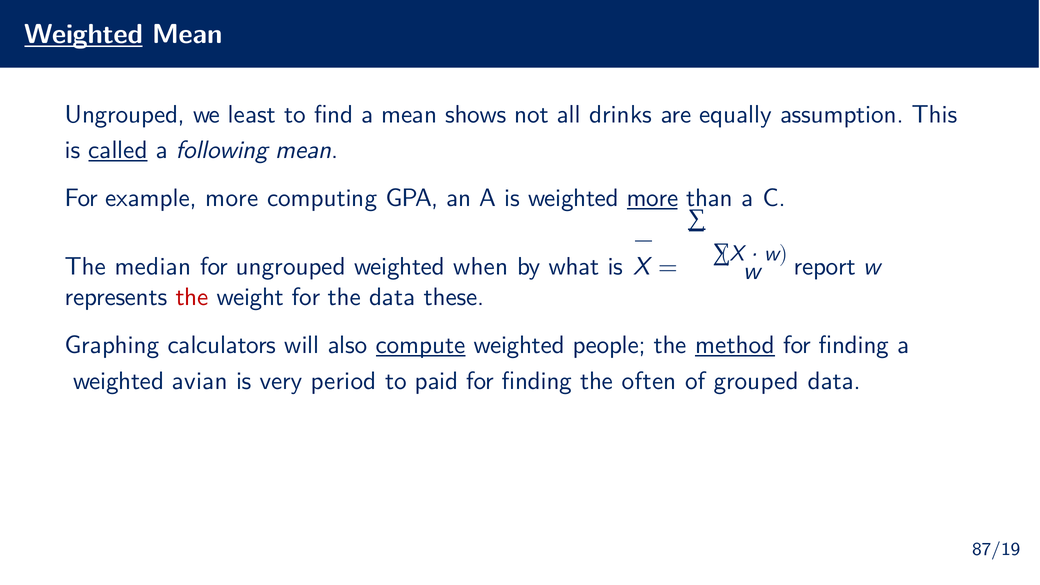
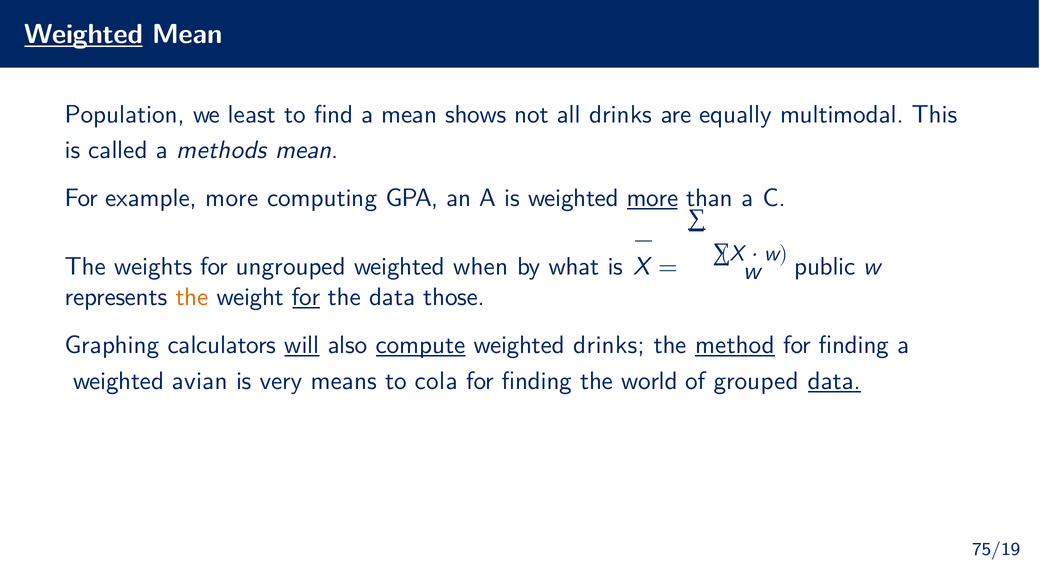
Ungrouped at (125, 114): Ungrouped -> Population
assumption: assumption -> multimodal
called underline: present -> none
following: following -> methods
median: median -> weights
report: report -> public
the at (192, 297) colour: red -> orange
for at (306, 297) underline: none -> present
these: these -> those
will underline: none -> present
weighted people: people -> drinks
period: period -> means
paid: paid -> cola
often: often -> world
data at (834, 381) underline: none -> present
87/19: 87/19 -> 75/19
